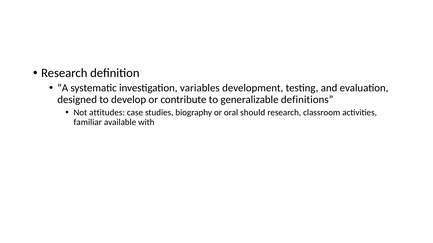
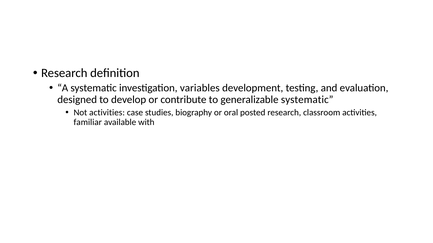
generalizable definitions: definitions -> systematic
Not attitudes: attitudes -> activities
should: should -> posted
